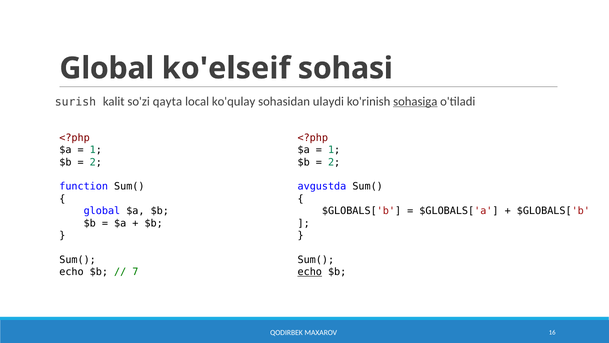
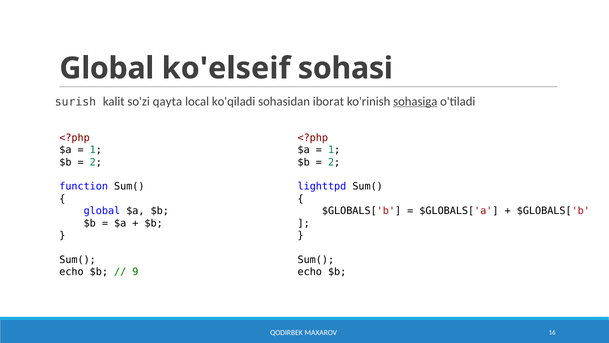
ko'qulay: ko'qulay -> ko'qiladi
ulaydi: ulaydi -> iborat
avgustda: avgustda -> lighttpd
7: 7 -> 9
echo at (310, 272) underline: present -> none
